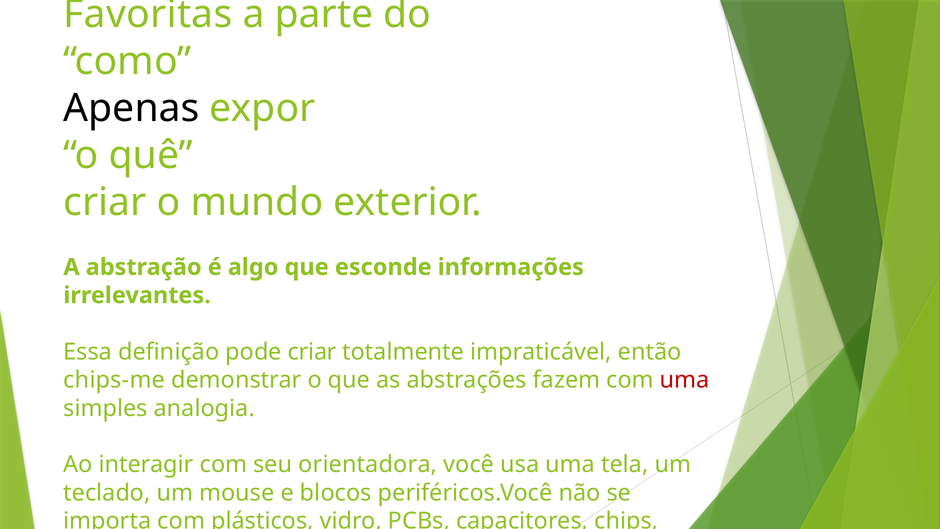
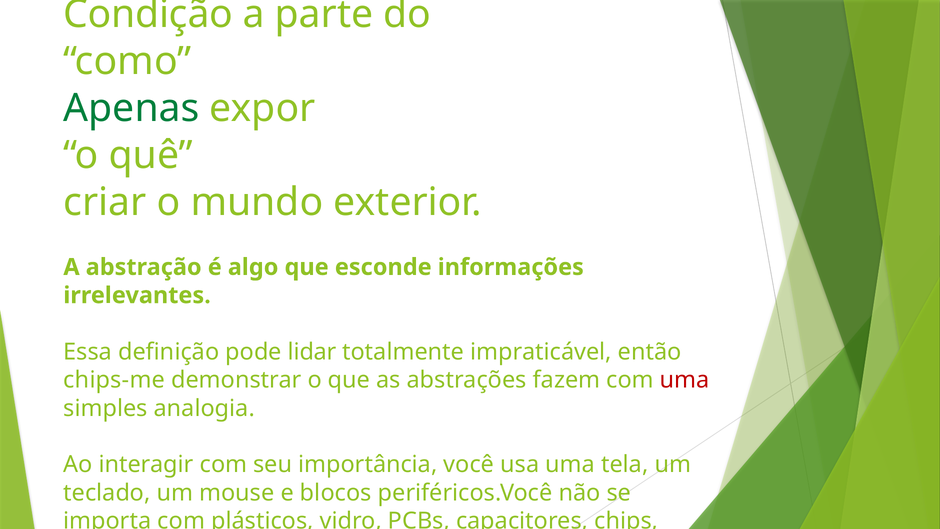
Favoritas: Favoritas -> Condição
Apenas colour: black -> green
pode criar: criar -> lidar
orientadora: orientadora -> importância
